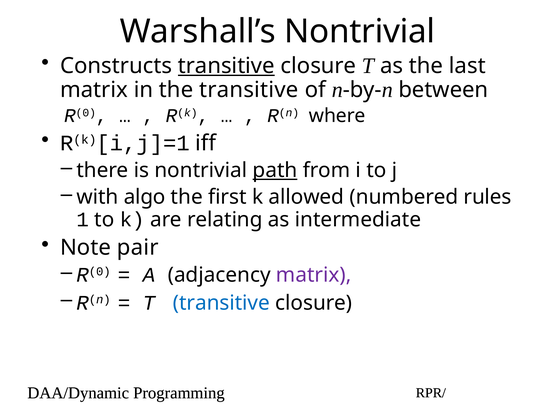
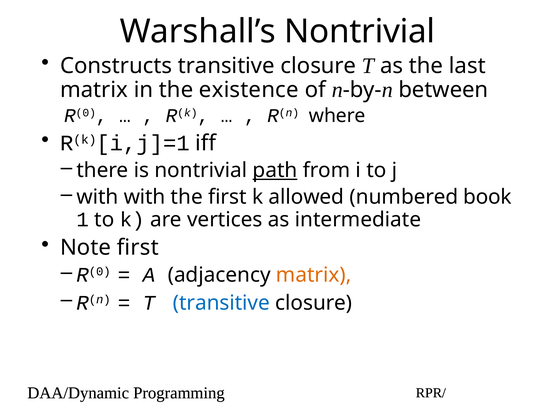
transitive at (226, 66) underline: present -> none
the transitive: transitive -> existence
with algo: algo -> with
rules: rules -> book
relating: relating -> vertices
Note pair: pair -> first
matrix at (314, 275) colour: purple -> orange
